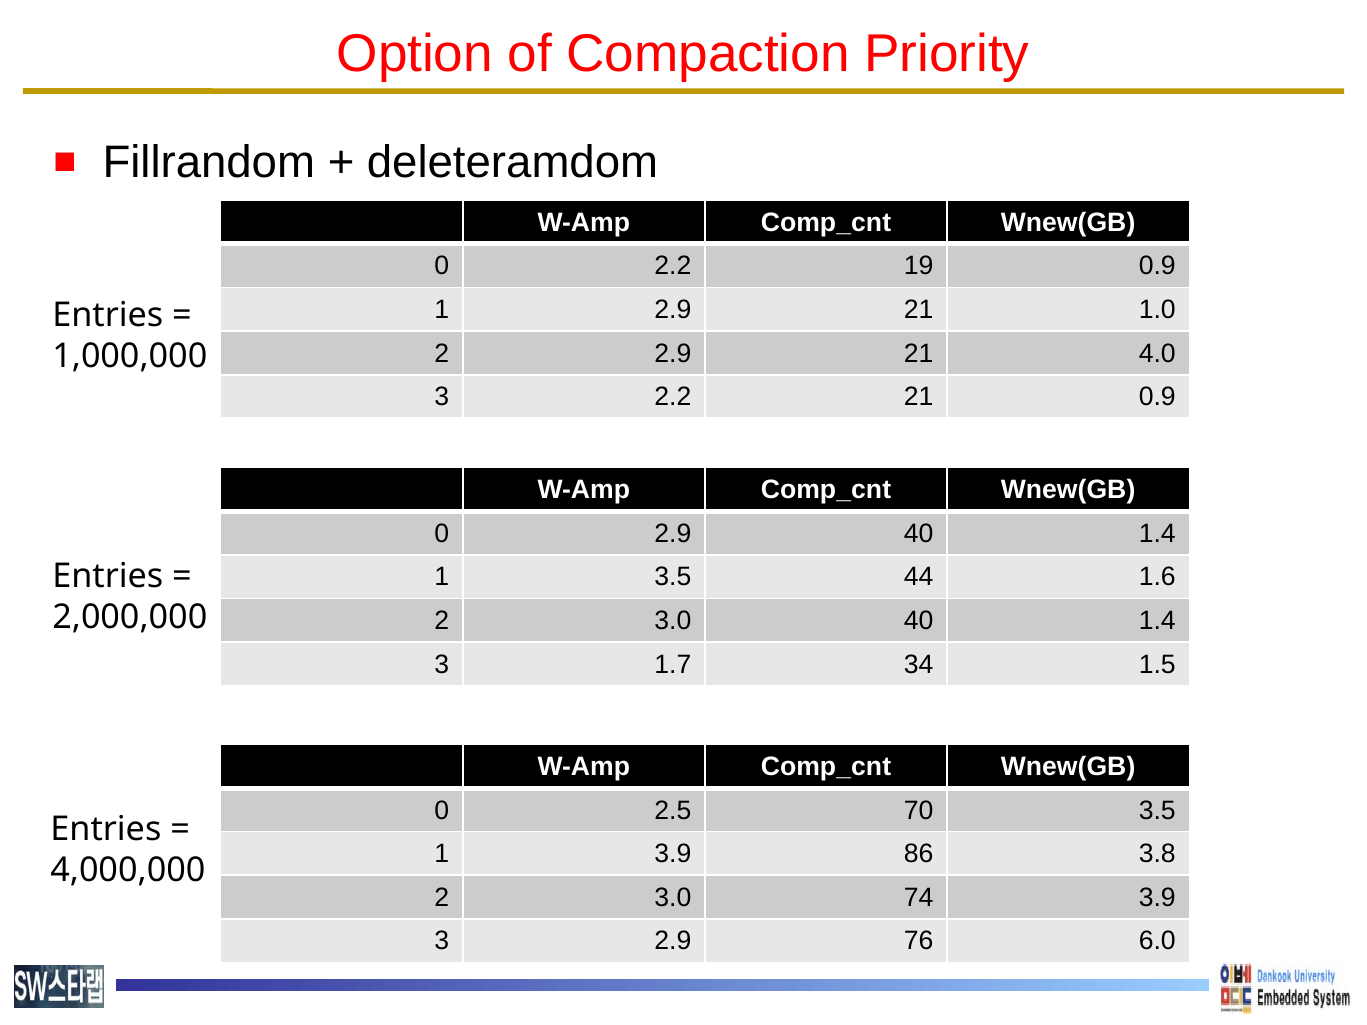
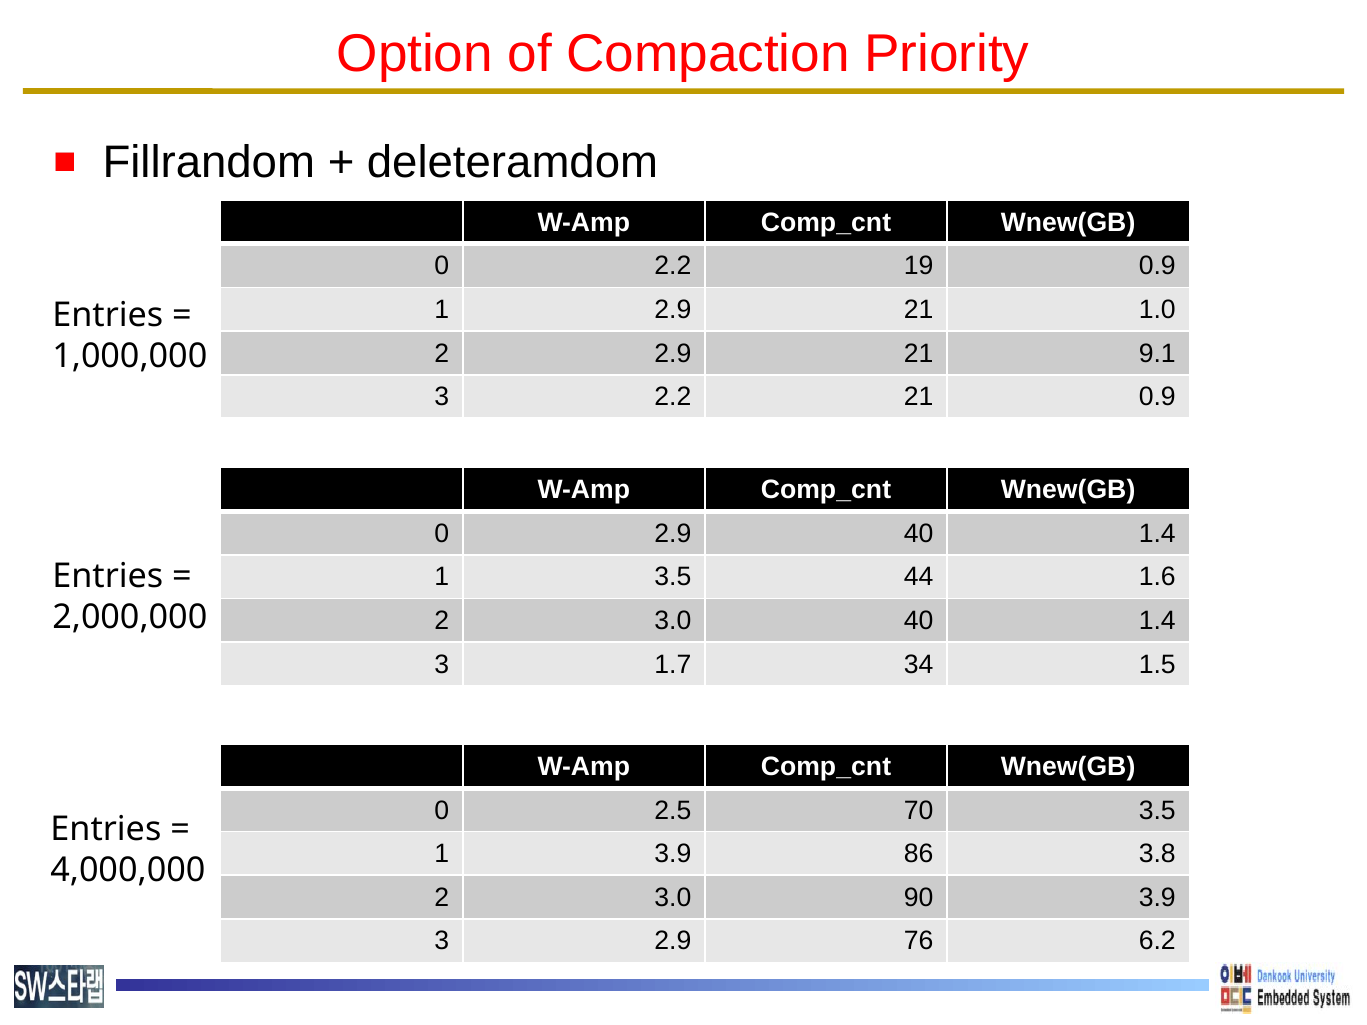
4.0: 4.0 -> 9.1
74: 74 -> 90
6.0: 6.0 -> 6.2
